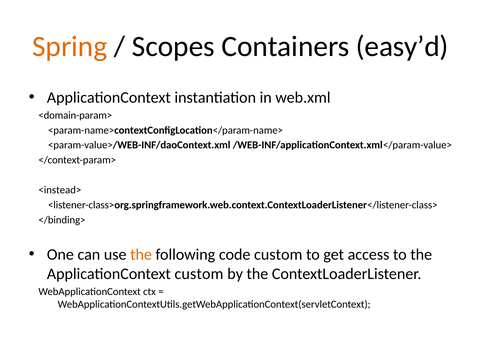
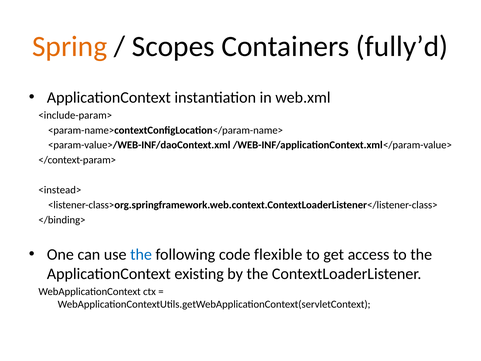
easy’d: easy’d -> fully’d
<domain-param>: <domain-param> -> <include-param>
the at (141, 254) colour: orange -> blue
code custom: custom -> flexible
ApplicationContext custom: custom -> existing
